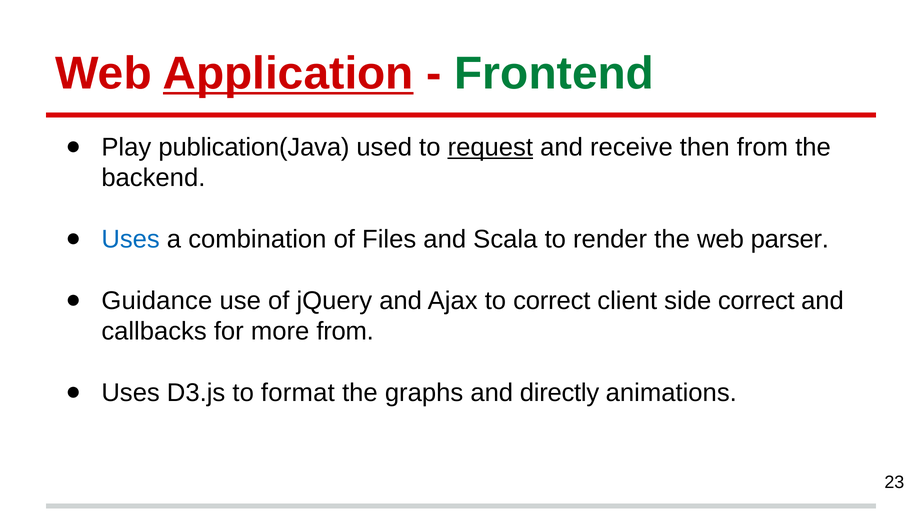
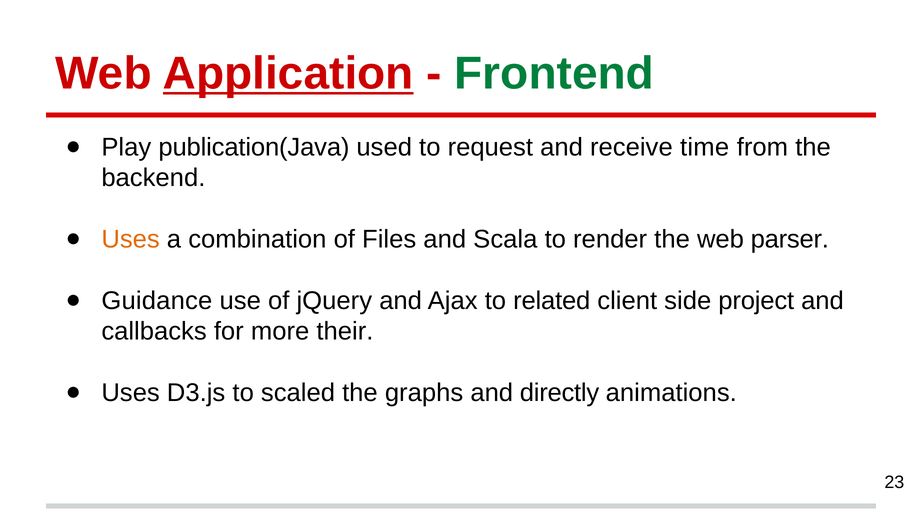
request underline: present -> none
then: then -> time
Uses at (131, 240) colour: blue -> orange
to correct: correct -> related
side correct: correct -> project
more from: from -> their
format: format -> scaled
